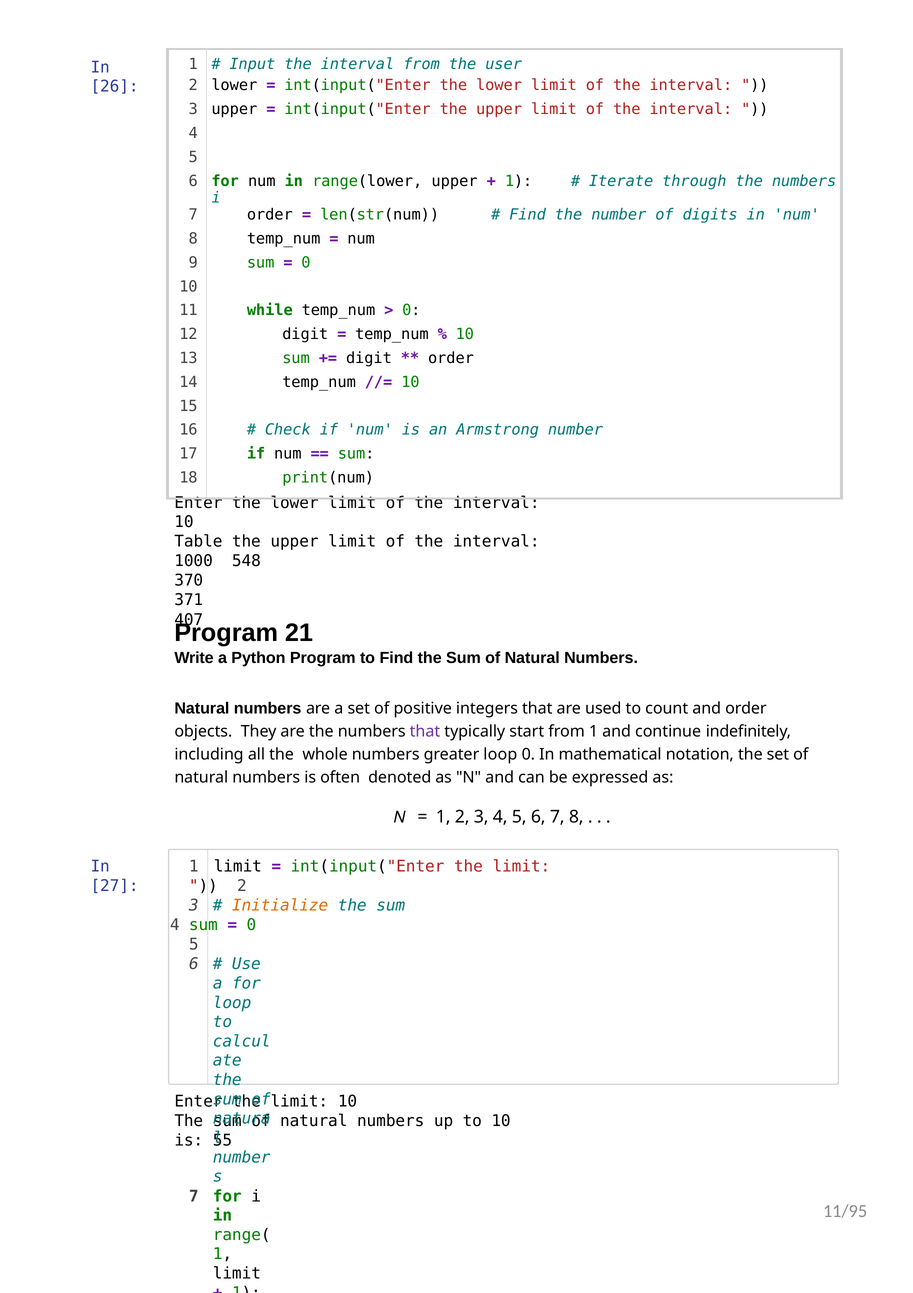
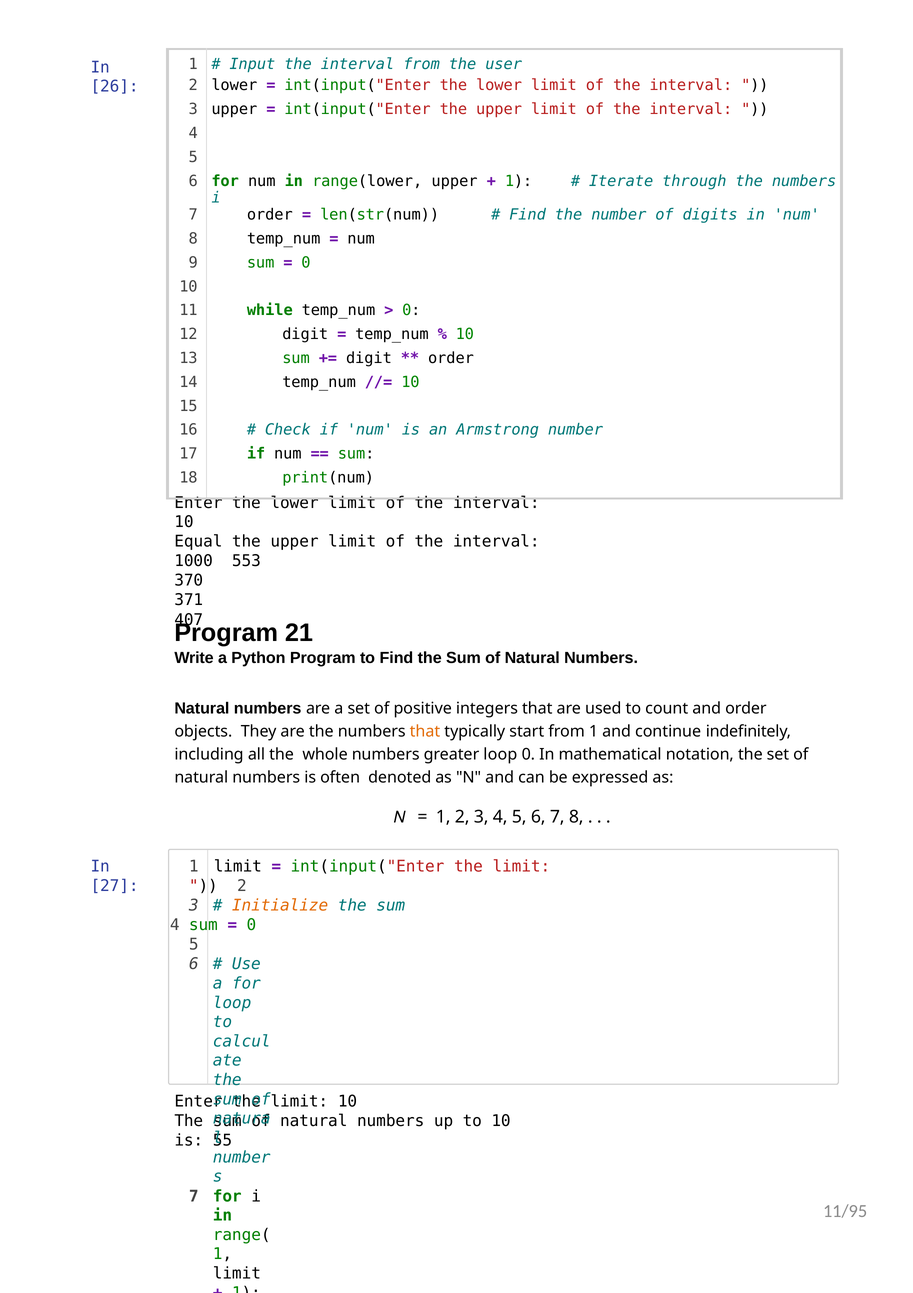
Table: Table -> Equal
548: 548 -> 553
that at (425, 731) colour: purple -> orange
